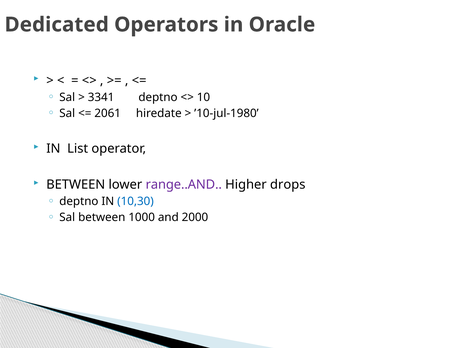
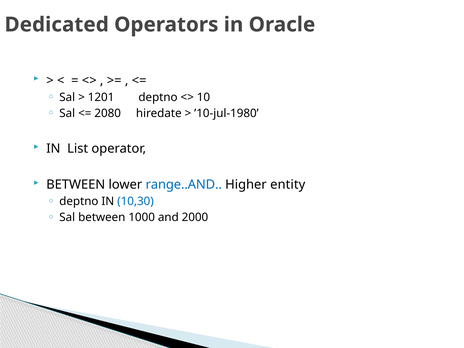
3341: 3341 -> 1201
2061: 2061 -> 2080
range..AND colour: purple -> blue
drops: drops -> entity
